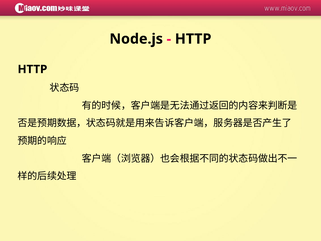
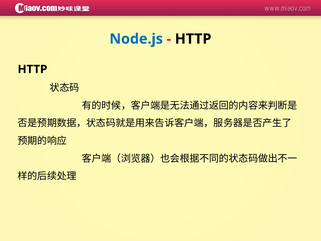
Node.js colour: black -> blue
